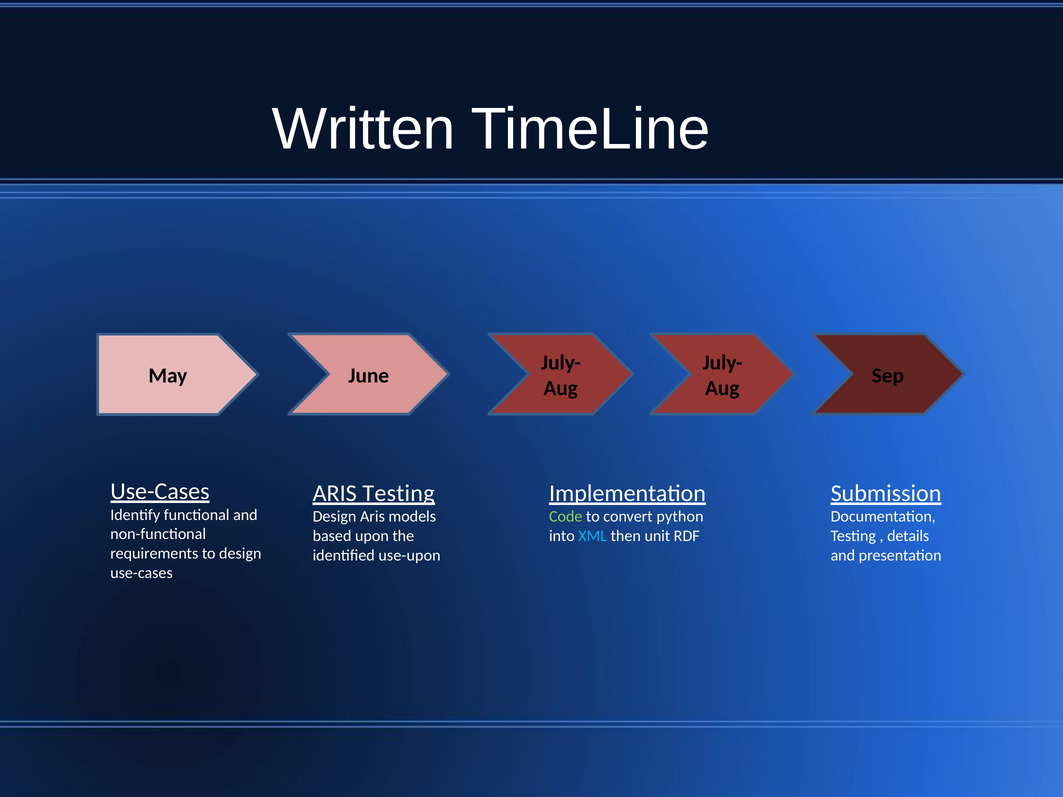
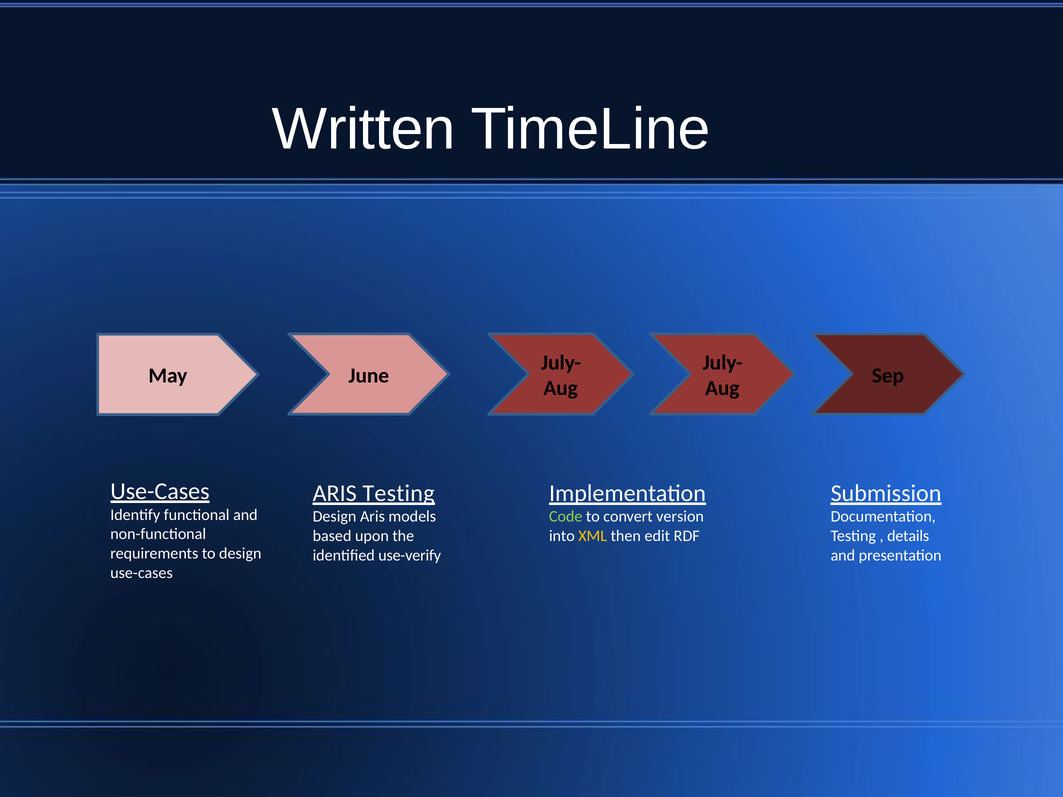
python: python -> version
XML colour: light blue -> yellow
unit: unit -> edit
use-upon: use-upon -> use-verify
